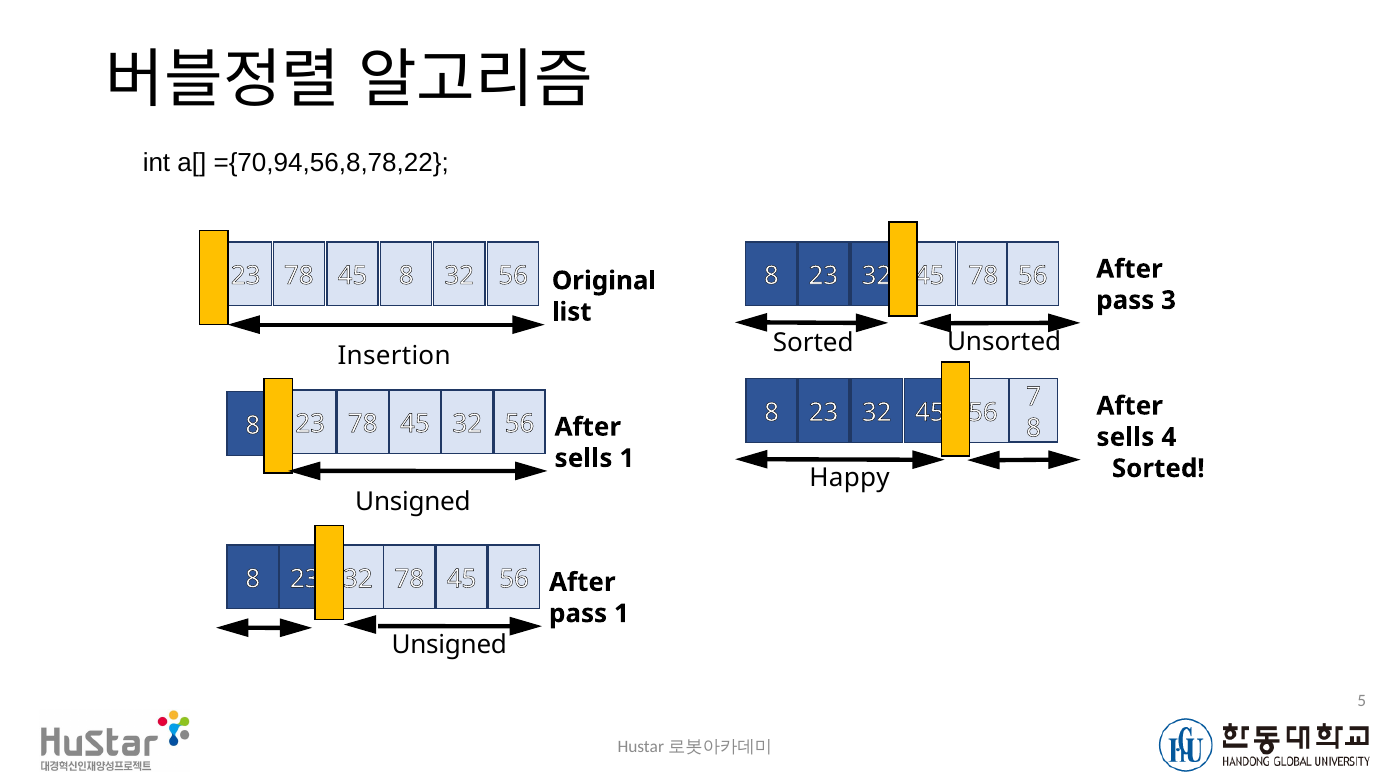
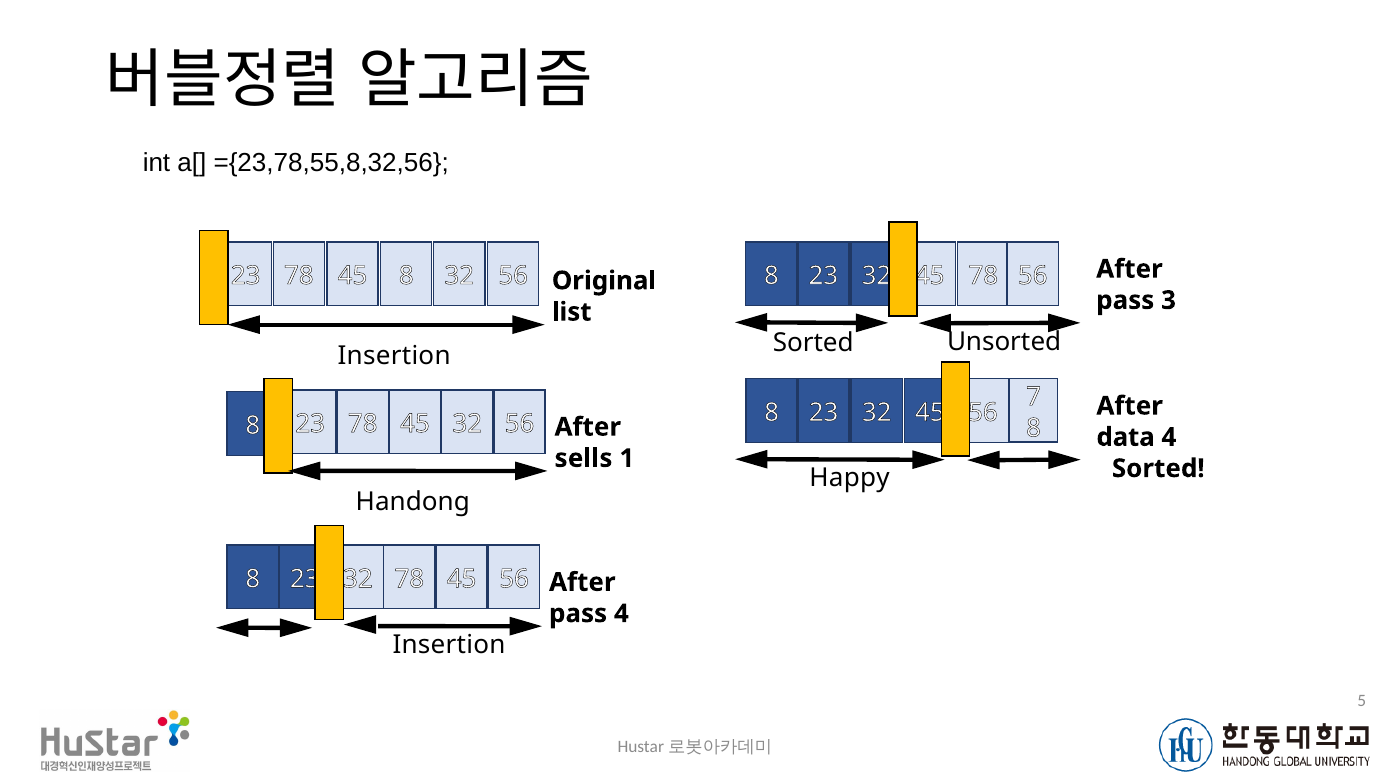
={70,94,56,8,78,22: ={70,94,56,8,78,22 -> ={23,78,55,8,32,56
sells at (1125, 437): sells -> data
Unsigned at (413, 502): Unsigned -> Handong
pass 1: 1 -> 4
Unsigned at (449, 645): Unsigned -> Insertion
